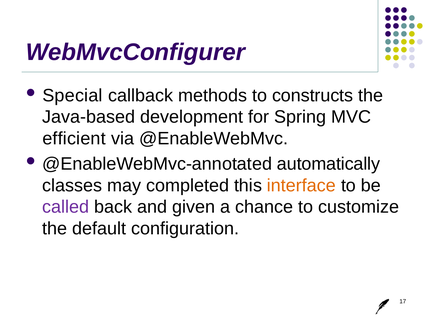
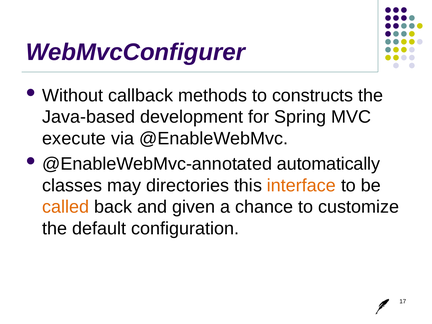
Special: Special -> Without
efficient: efficient -> execute
completed: completed -> directories
called colour: purple -> orange
